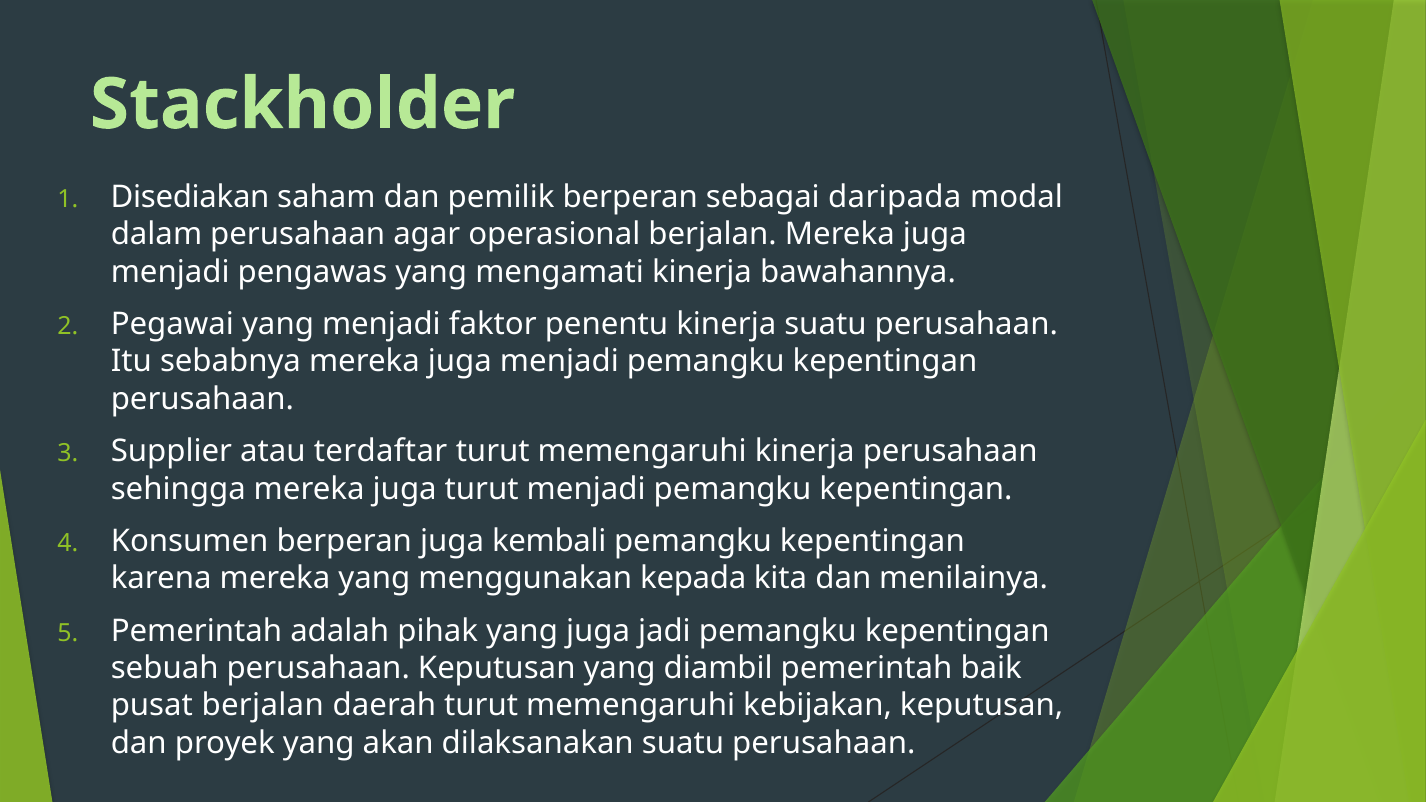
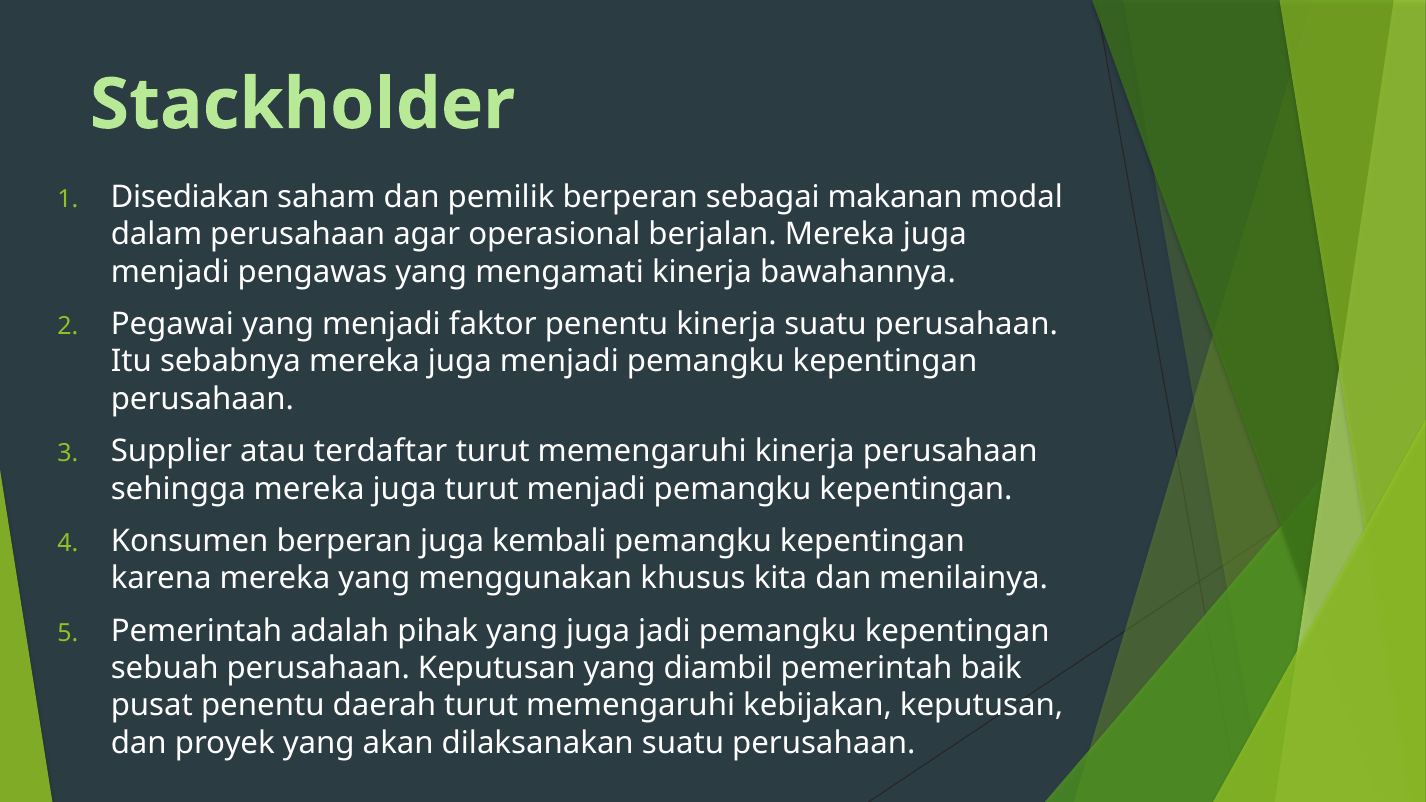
daripada: daripada -> makanan
kepada: kepada -> khusus
pusat berjalan: berjalan -> penentu
